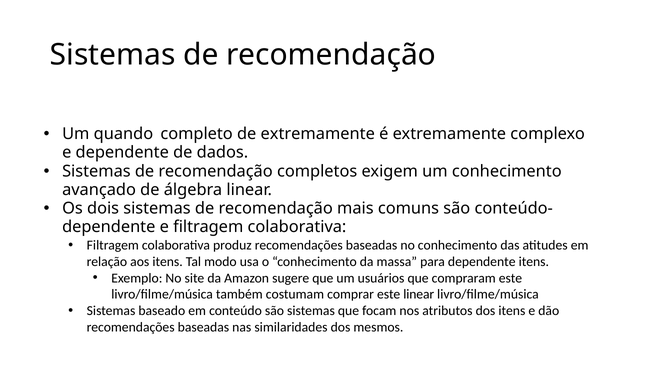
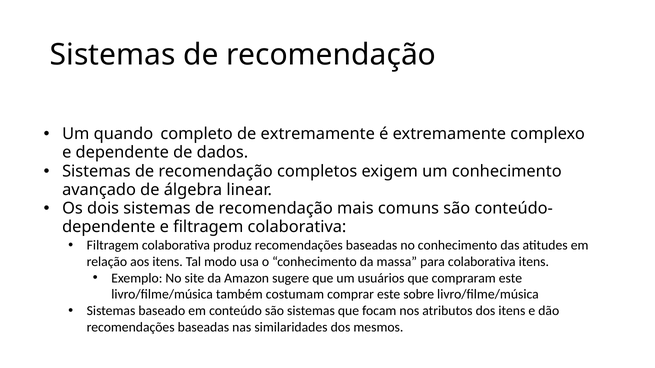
para dependente: dependente -> colaborativa
este linear: linear -> sobre
